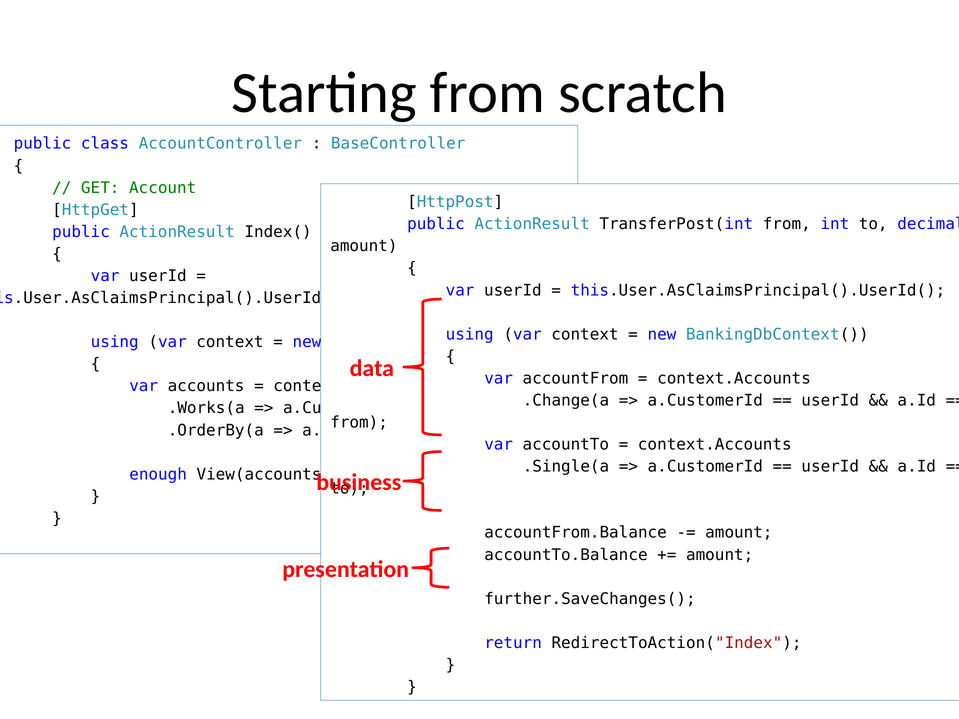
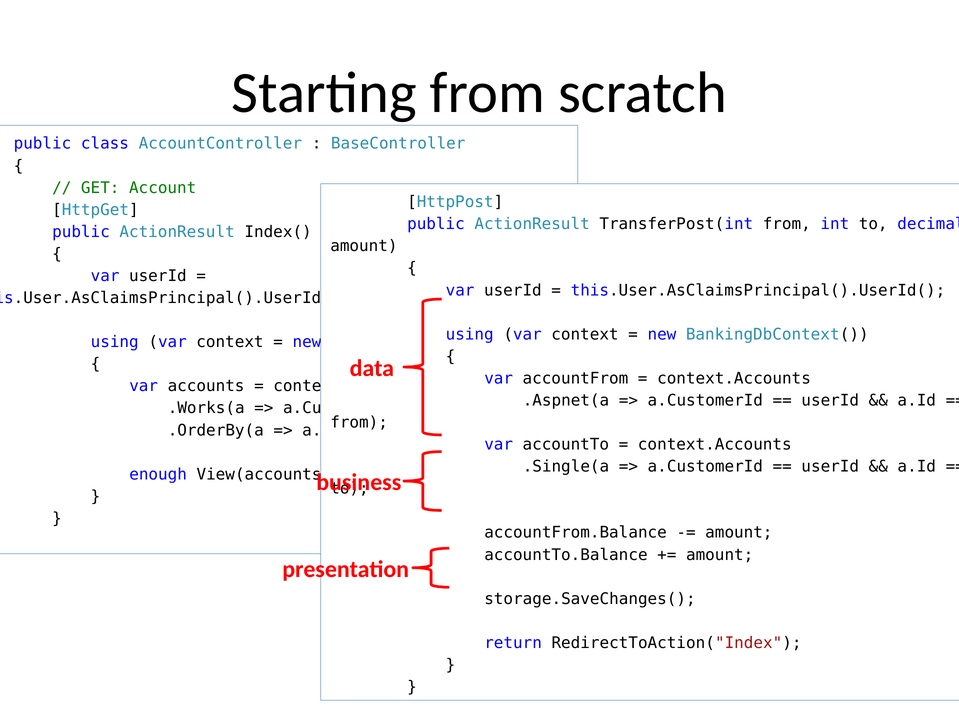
.Change(a: .Change(a -> .Aspnet(a
further.SaveChanges(: further.SaveChanges( -> storage.SaveChanges(
